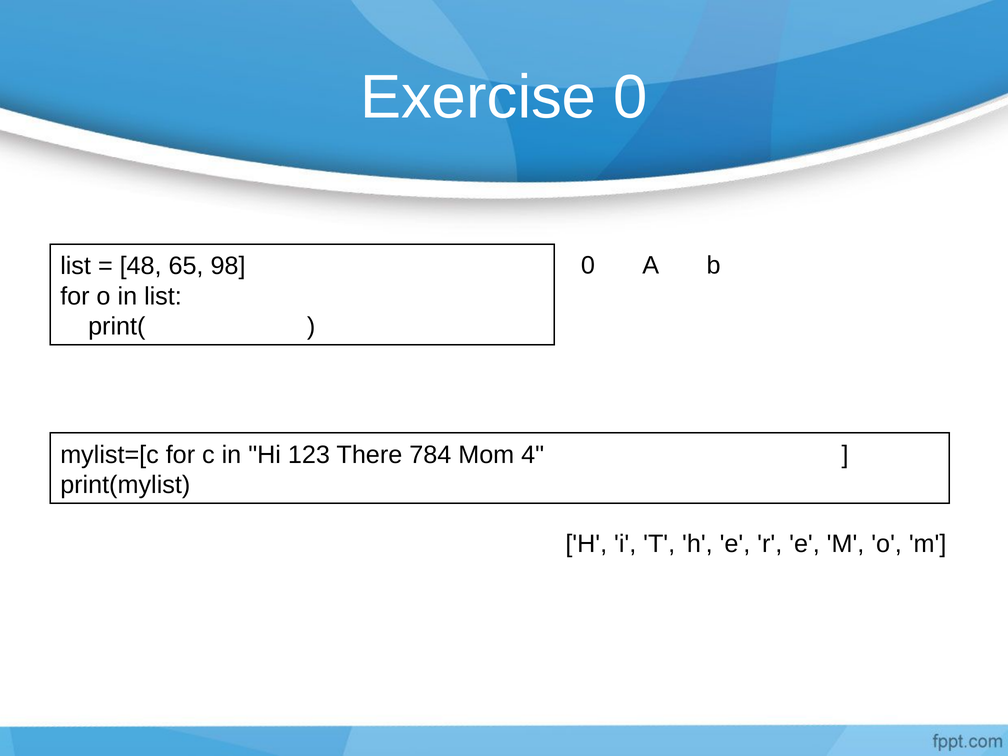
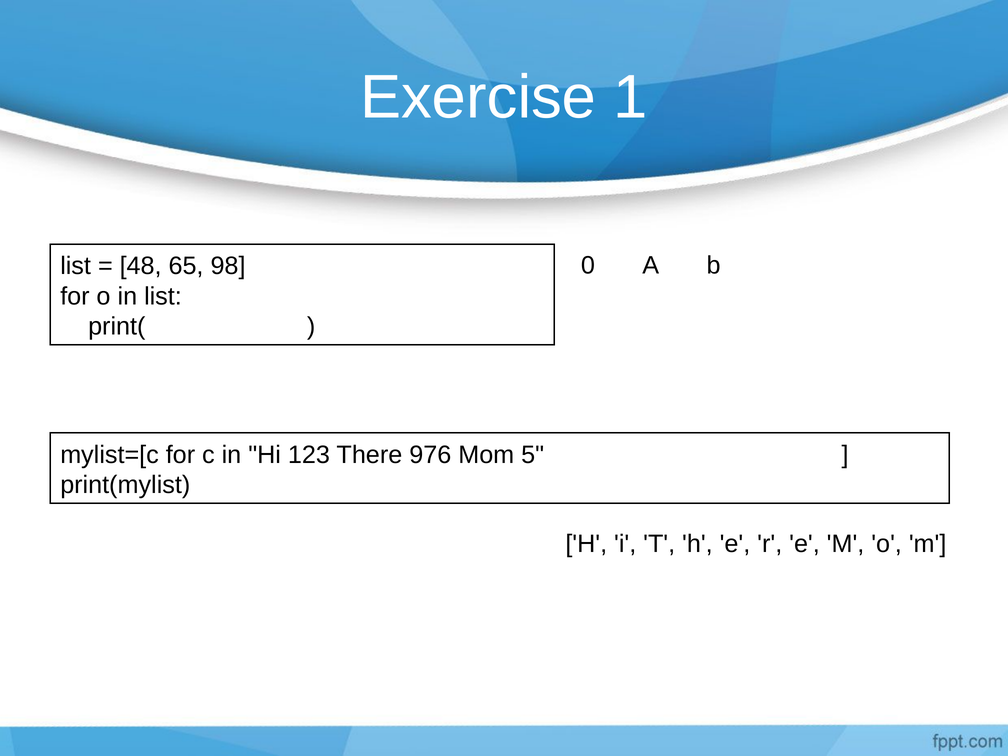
Exercise 0: 0 -> 1
784: 784 -> 976
4: 4 -> 5
